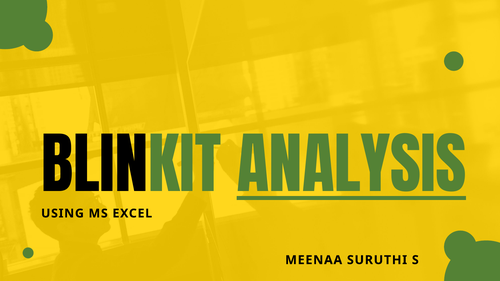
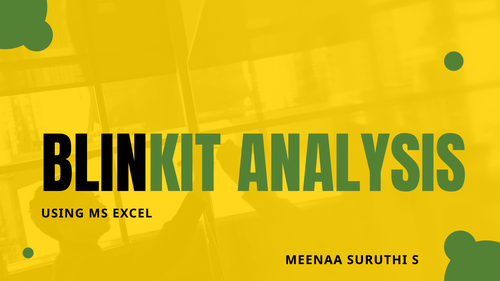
ANALYSIS underline: present -> none
